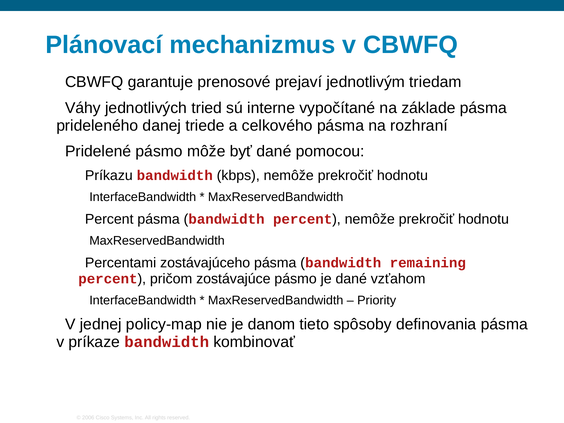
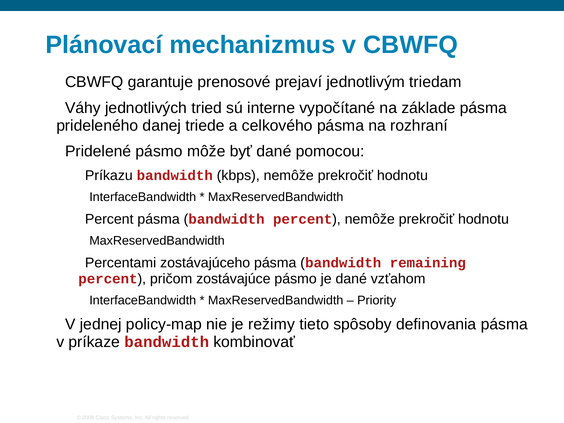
danom: danom -> režimy
